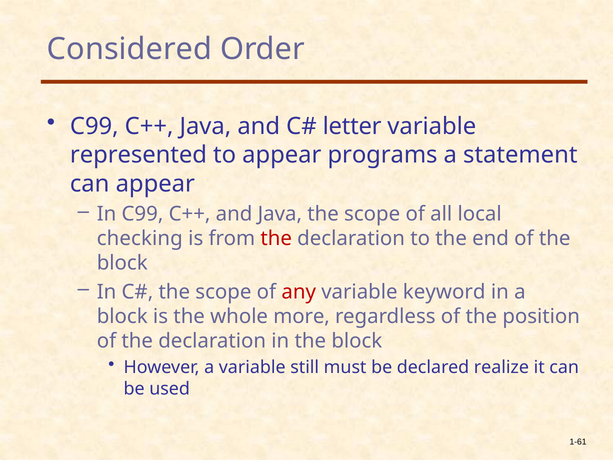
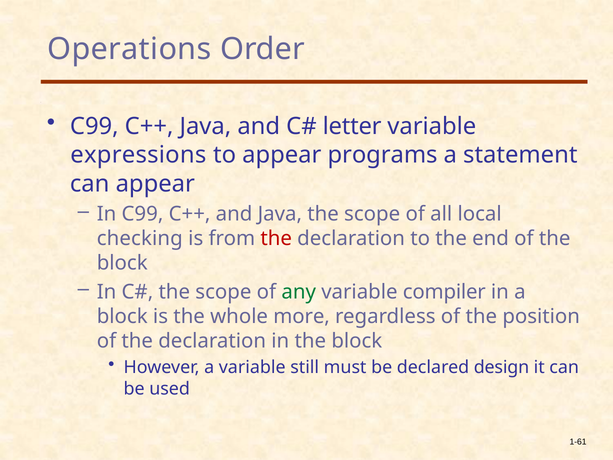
Considered: Considered -> Operations
represented: represented -> expressions
any colour: red -> green
keyword: keyword -> compiler
realize: realize -> design
